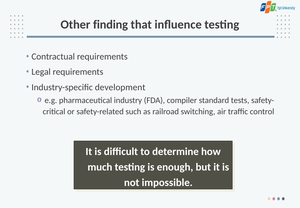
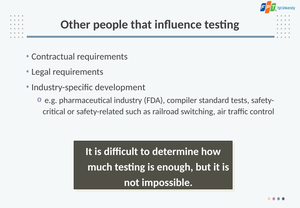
finding: finding -> people
